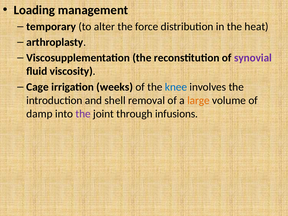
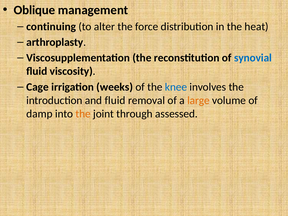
Loading: Loading -> Oblique
temporary: temporary -> continuing
synovial colour: purple -> blue
and shell: shell -> fluid
the at (83, 114) colour: purple -> orange
infusions: infusions -> assessed
